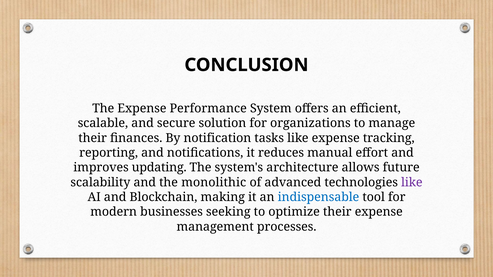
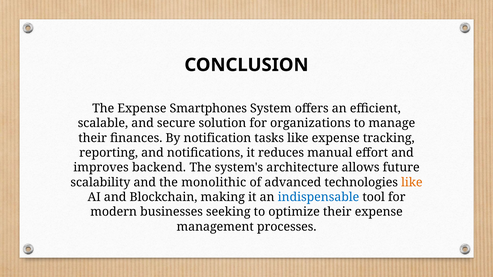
Performance: Performance -> Smartphones
updating: updating -> backend
like at (412, 182) colour: purple -> orange
